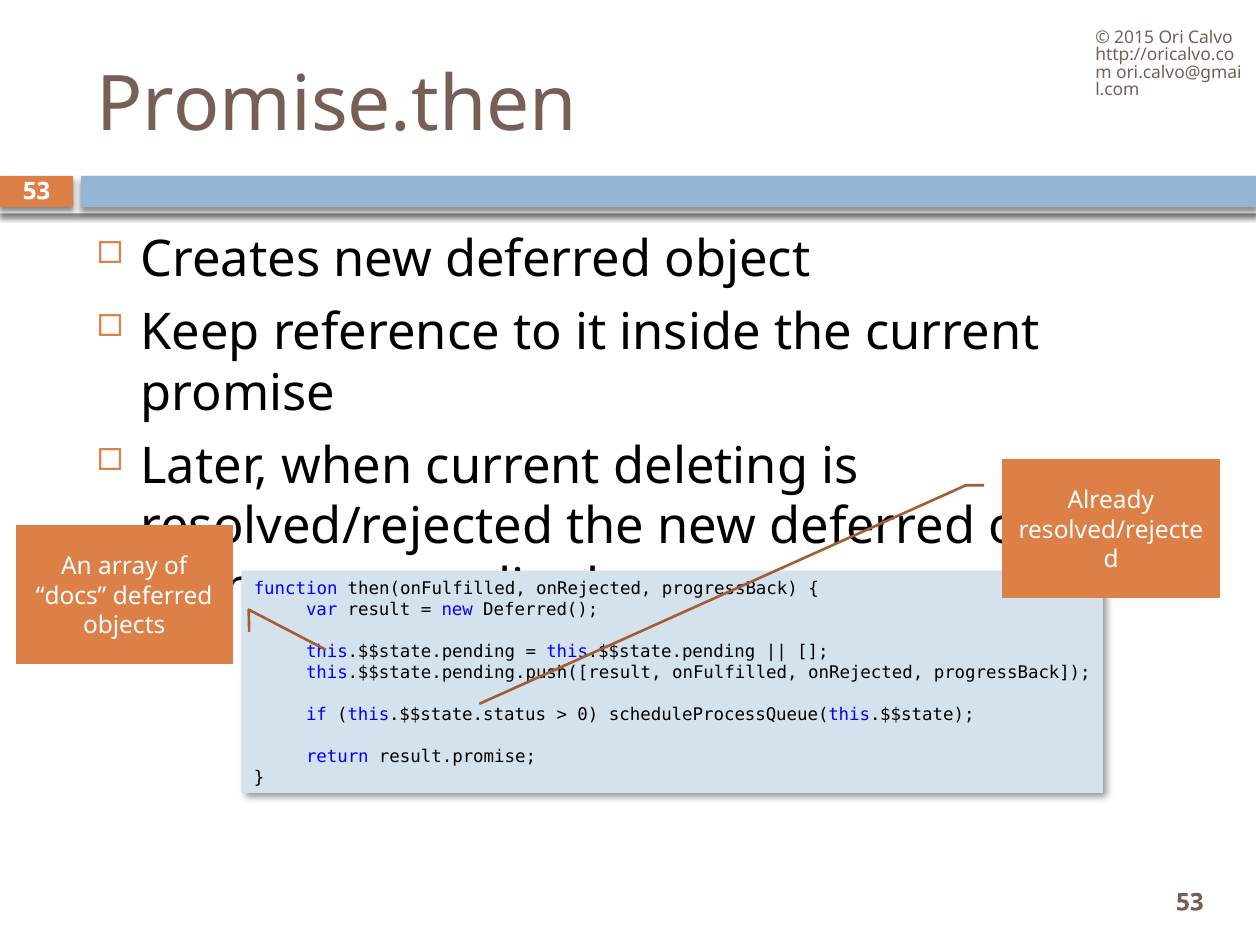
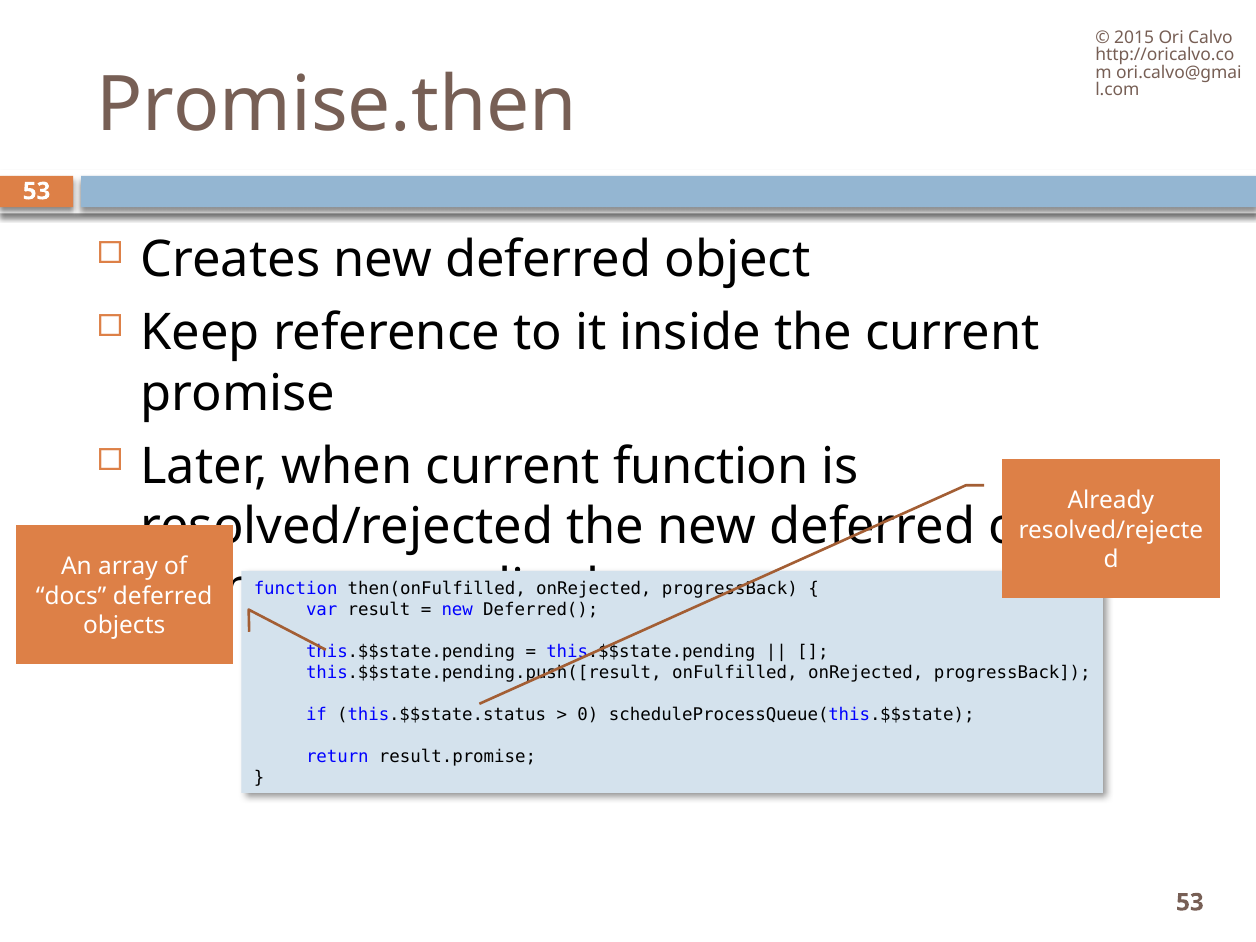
current deleting: deleting -> function
